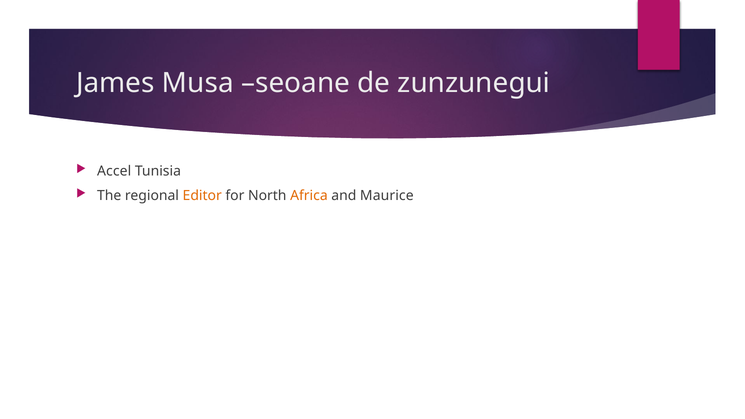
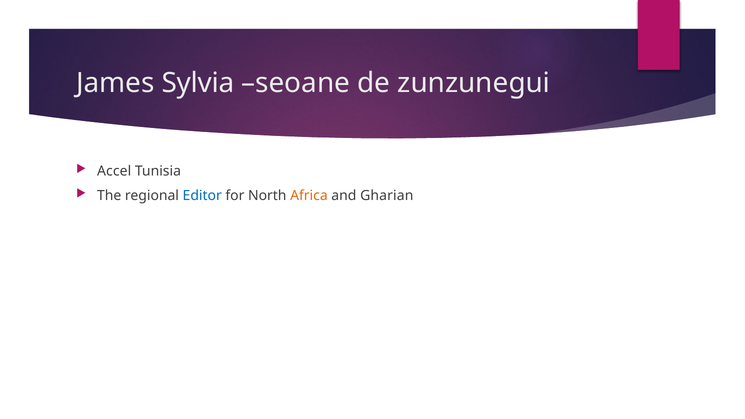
Musa: Musa -> Sylvia
Editor colour: orange -> blue
Maurice: Maurice -> Gharian
